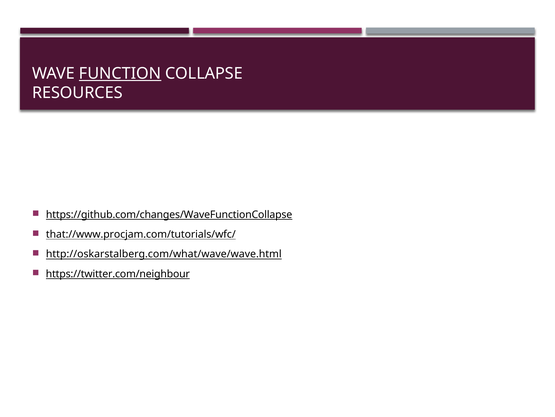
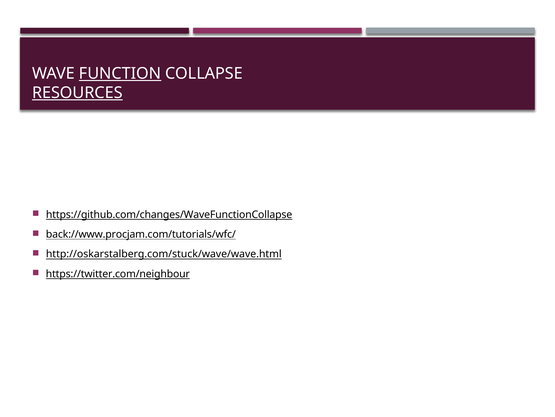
RESOURCES underline: none -> present
that://www.procjam.com/tutorials/wfc/: that://www.procjam.com/tutorials/wfc/ -> back://www.procjam.com/tutorials/wfc/
http://oskarstalberg.com/what/wave/wave.html: http://oskarstalberg.com/what/wave/wave.html -> http://oskarstalberg.com/stuck/wave/wave.html
